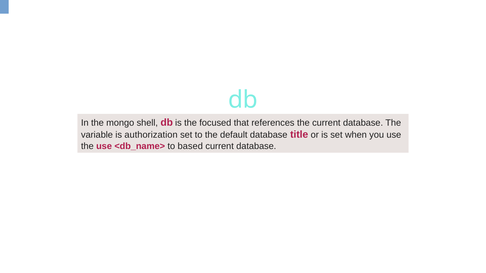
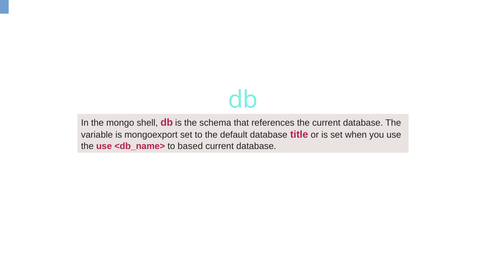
focused: focused -> schema
authorization: authorization -> mongoexport
